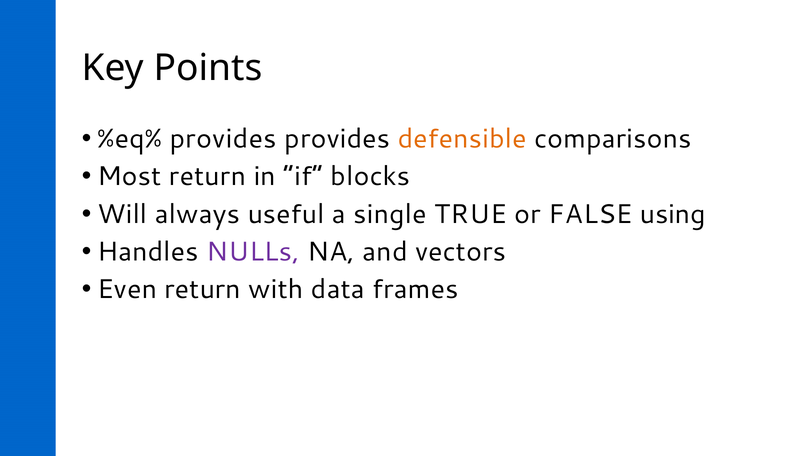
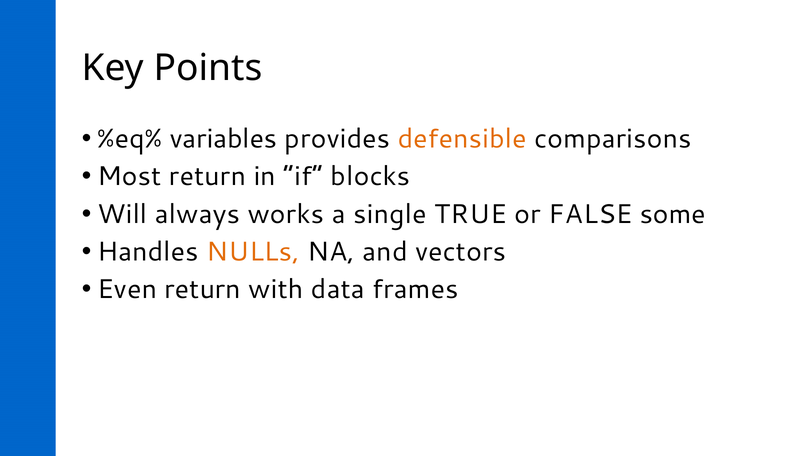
%eq% provides: provides -> variables
useful: useful -> works
using: using -> some
NULLs colour: purple -> orange
